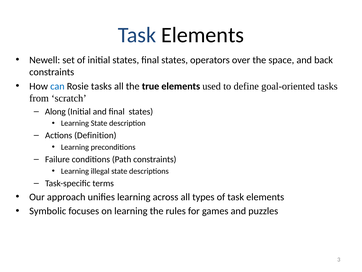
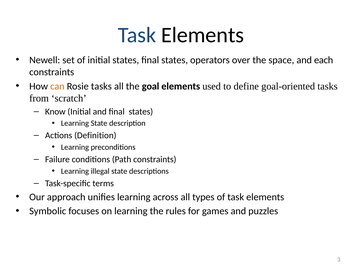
back: back -> each
can colour: blue -> orange
true: true -> goal
Along: Along -> Know
